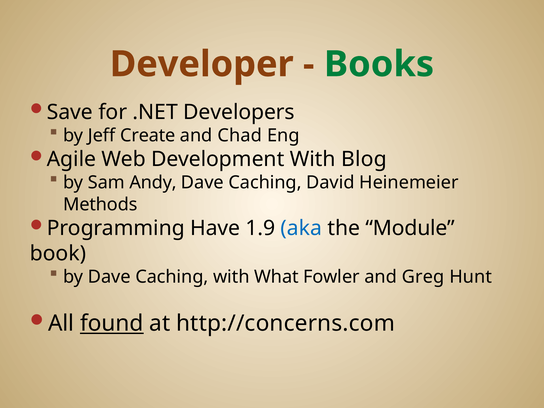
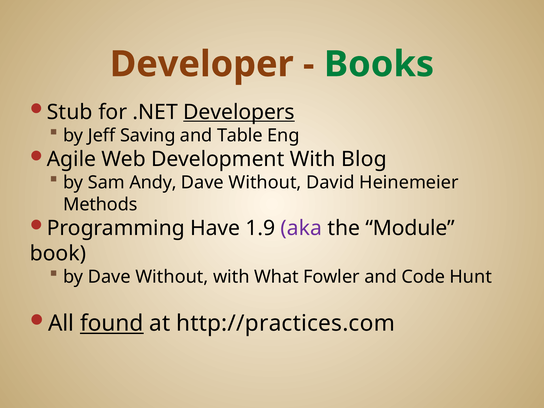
Save: Save -> Stub
Developers underline: none -> present
Create: Create -> Saving
Chad: Chad -> Table
Caching at (265, 183): Caching -> Without
aka colour: blue -> purple
by Dave Caching: Caching -> Without
Greg: Greg -> Code
http://concerns.com: http://concerns.com -> http://practices.com
